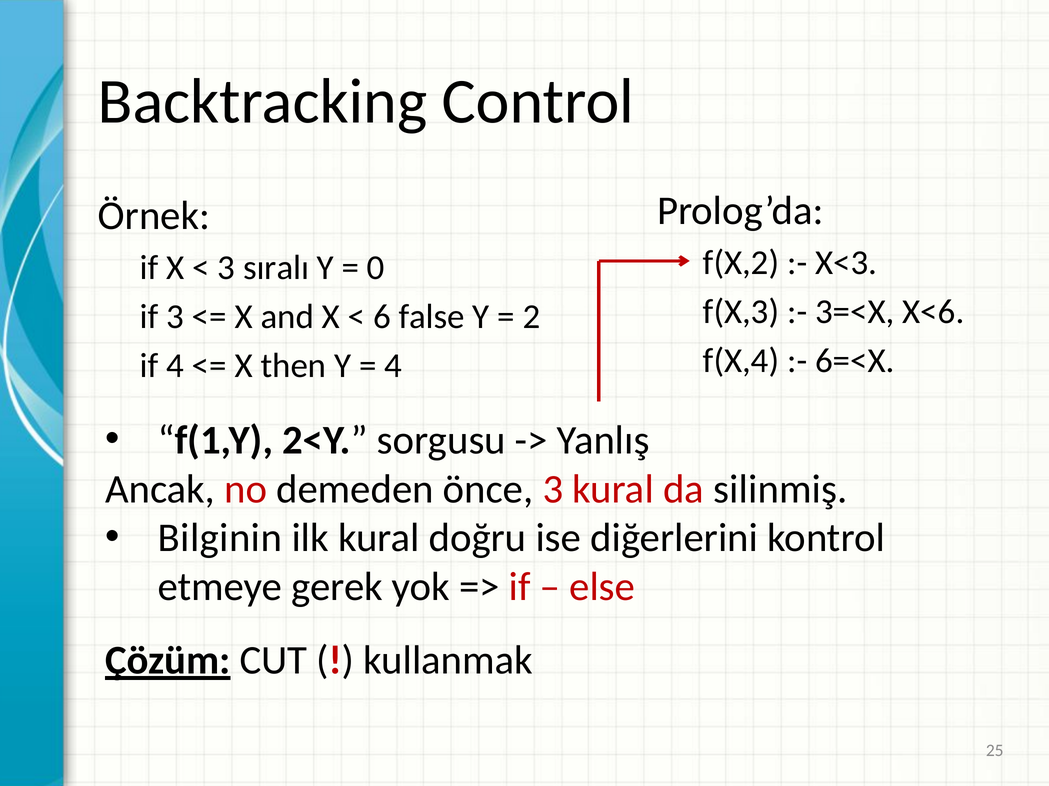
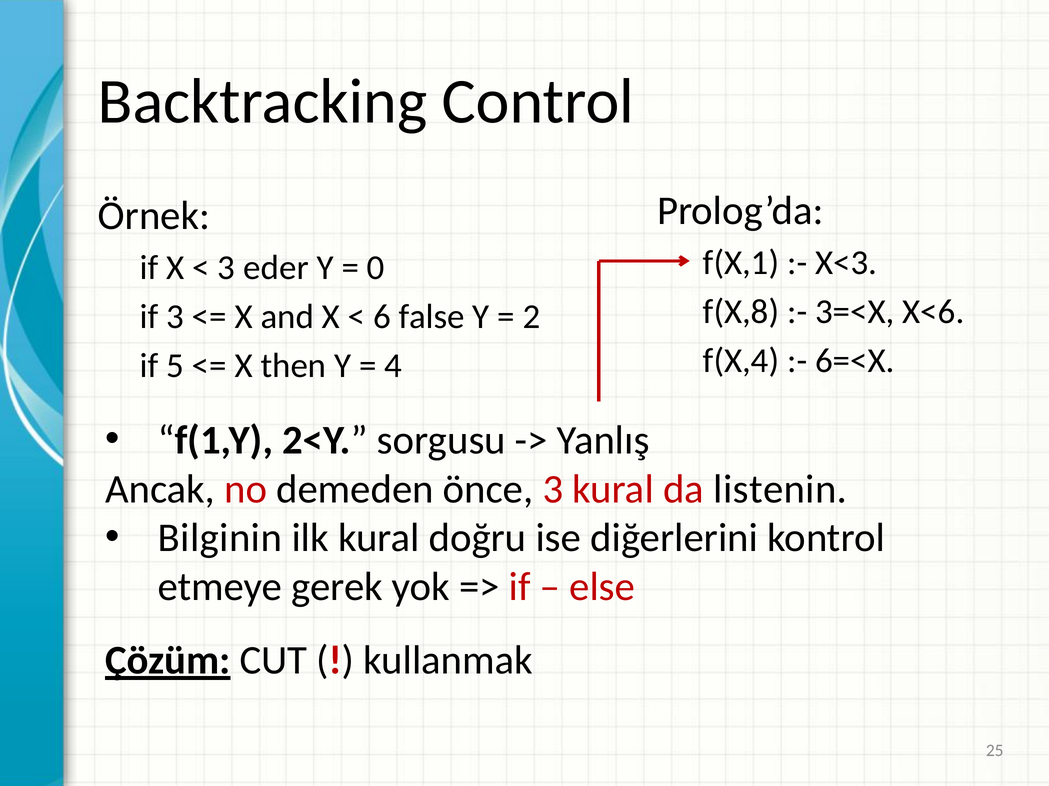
f(X,2: f(X,2 -> f(X,1
sıralı: sıralı -> eder
f(X,3: f(X,3 -> f(X,8
if 4: 4 -> 5
silinmiş: silinmiş -> listenin
